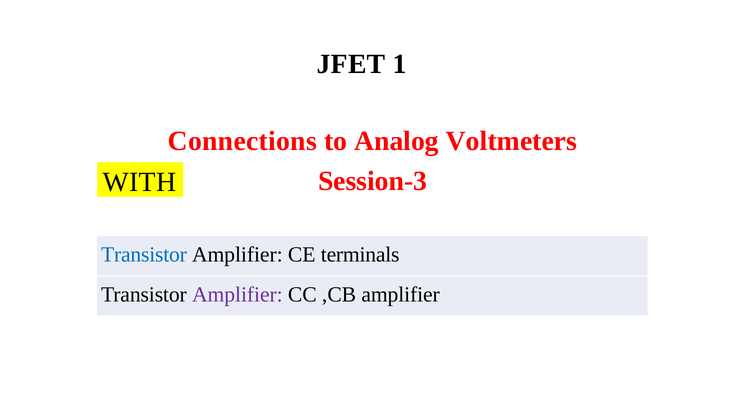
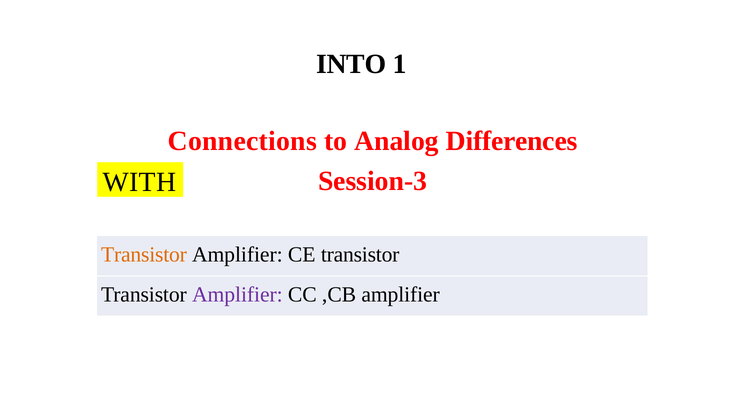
JFET: JFET -> INTO
Voltmeters: Voltmeters -> Differences
Transistor at (144, 254) colour: blue -> orange
CE terminals: terminals -> transistor
